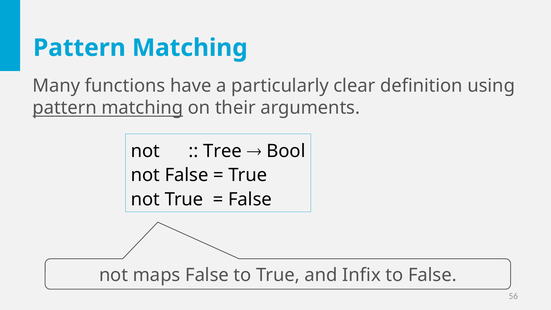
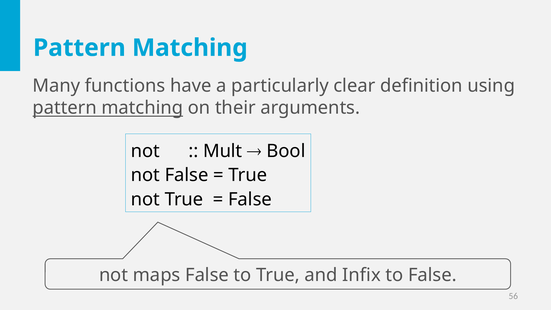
Tree: Tree -> Mult
